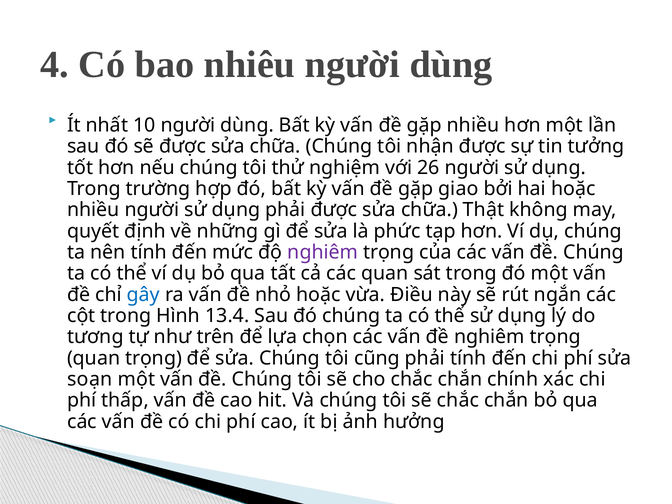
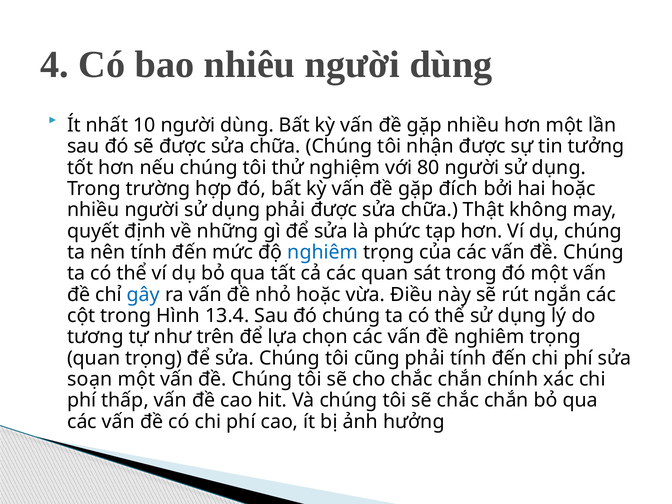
26: 26 -> 80
giao: giao -> đích
nghiêm at (323, 252) colour: purple -> blue
